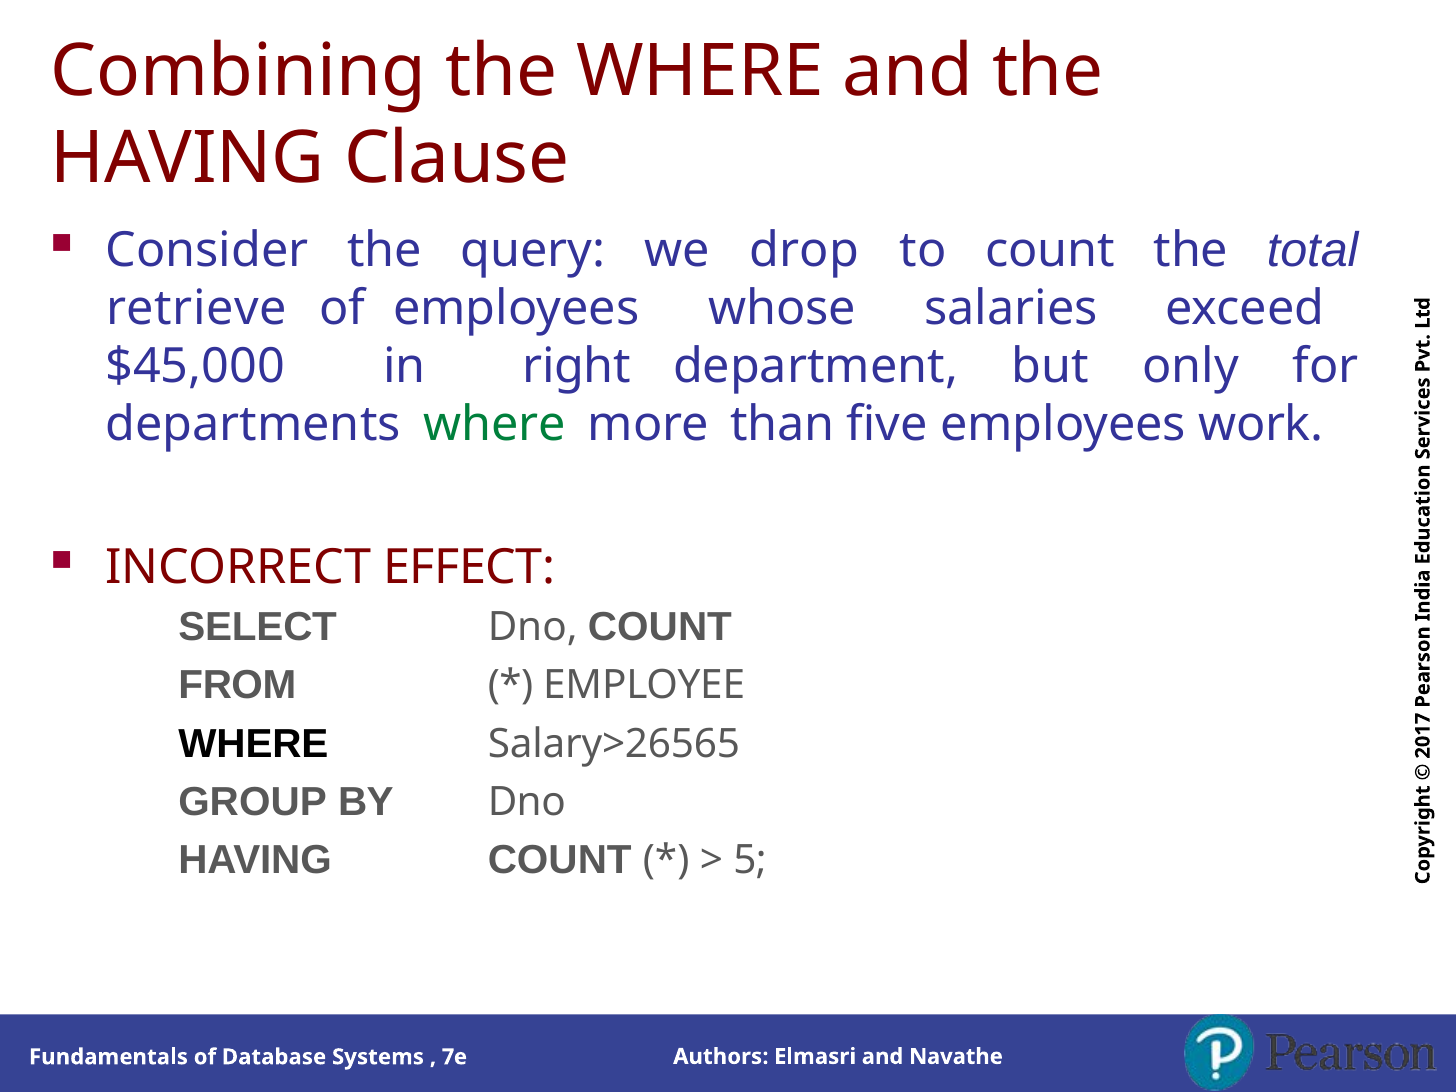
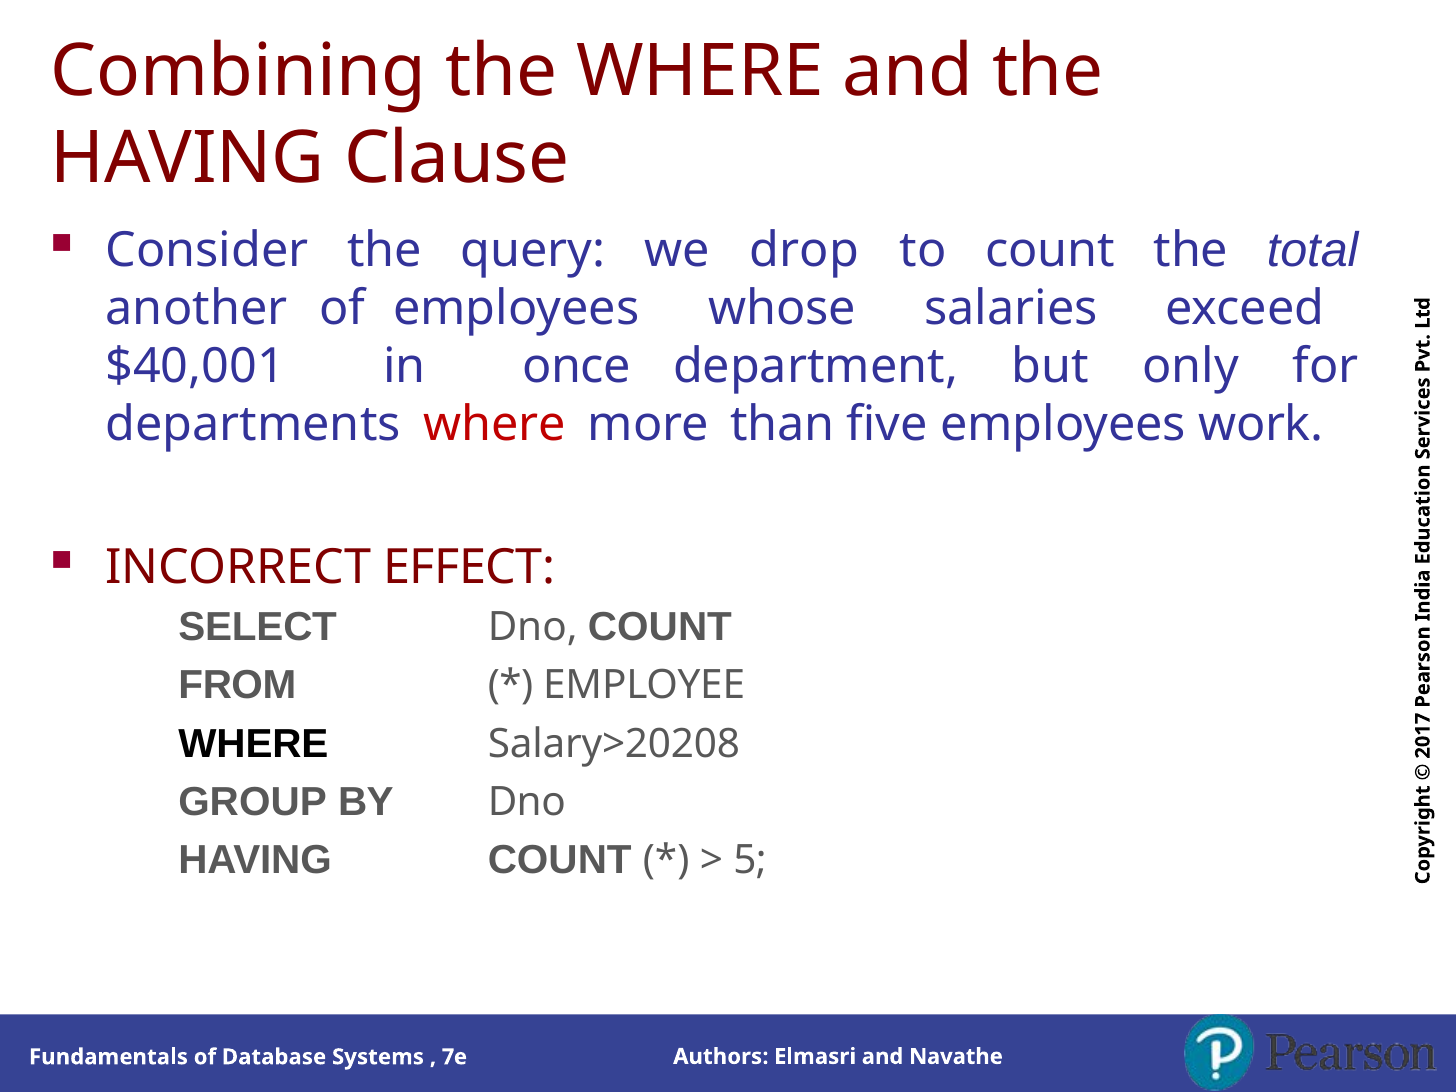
retrieve: retrieve -> another
$45,000: $45,000 -> $40,001
right: right -> once
where at (494, 425) colour: green -> red
Salary>26565: Salary>26565 -> Salary>20208
